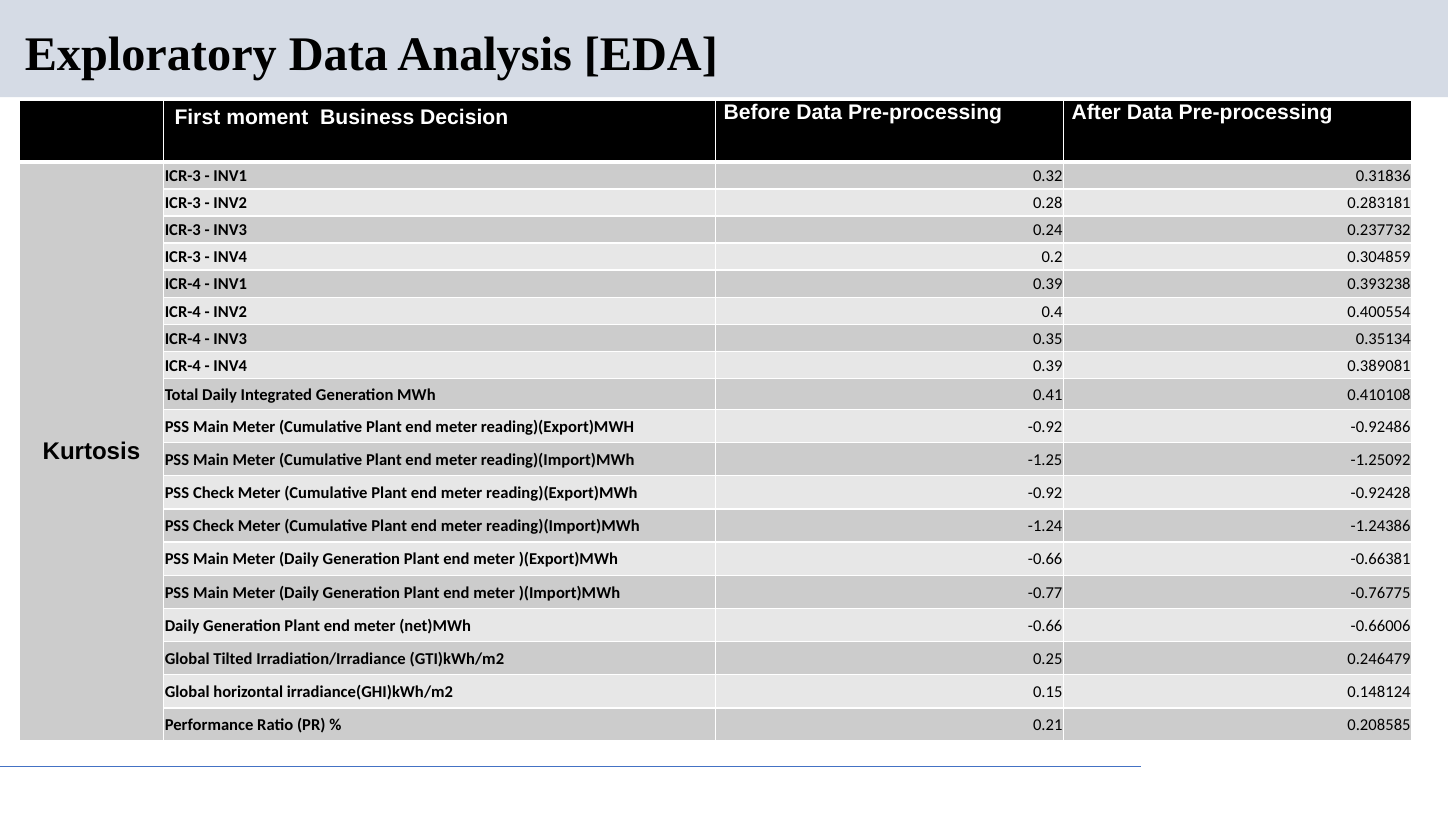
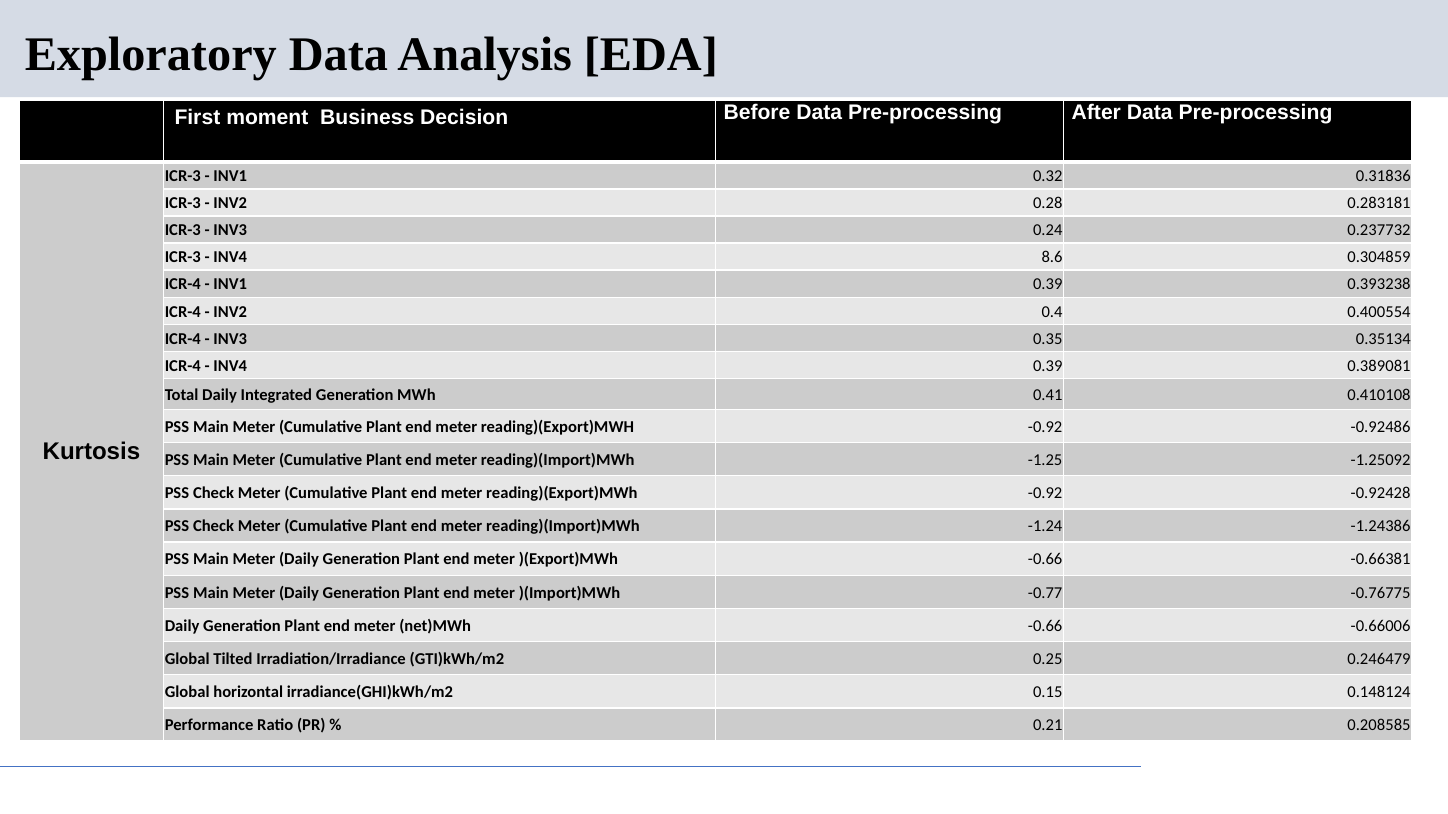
0.2: 0.2 -> 8.6
